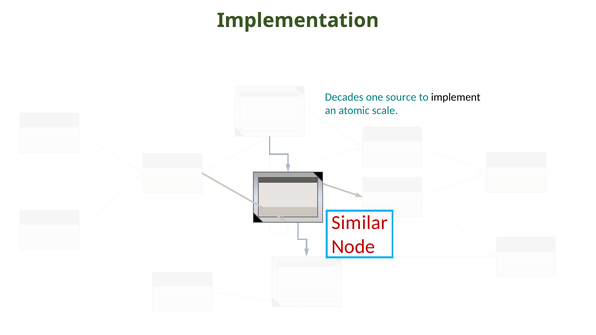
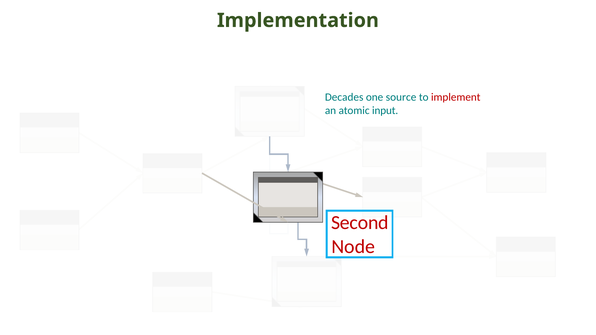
implement colour: black -> red
scale: scale -> input
Similar: Similar -> Second
